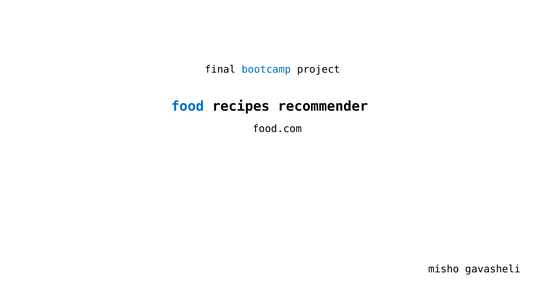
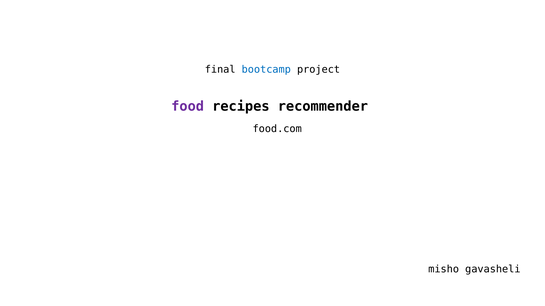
food colour: blue -> purple
